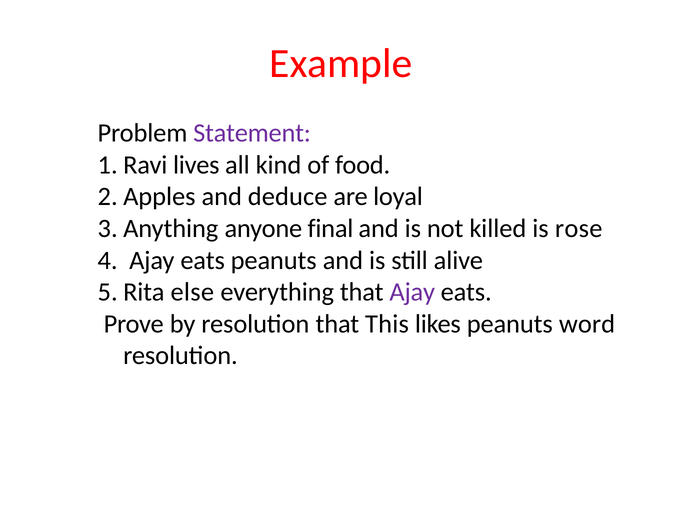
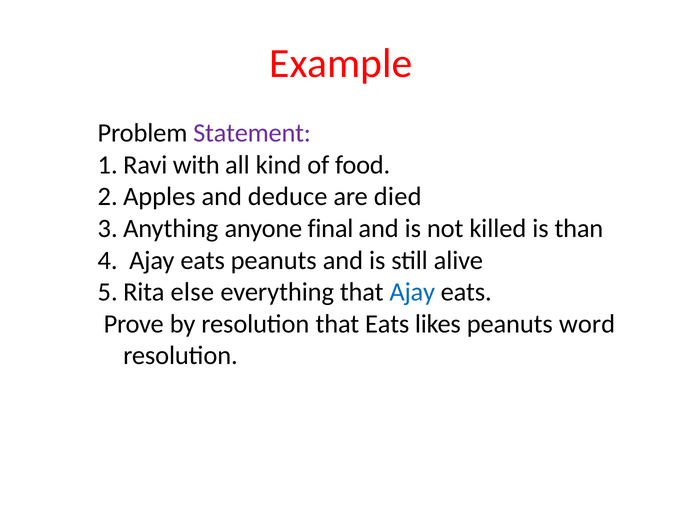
lives: lives -> with
loyal: loyal -> died
rose: rose -> than
Ajay at (412, 292) colour: purple -> blue
that This: This -> Eats
